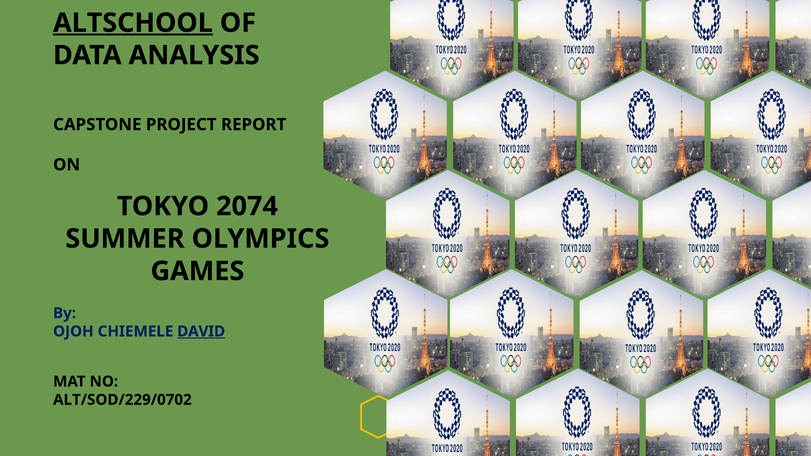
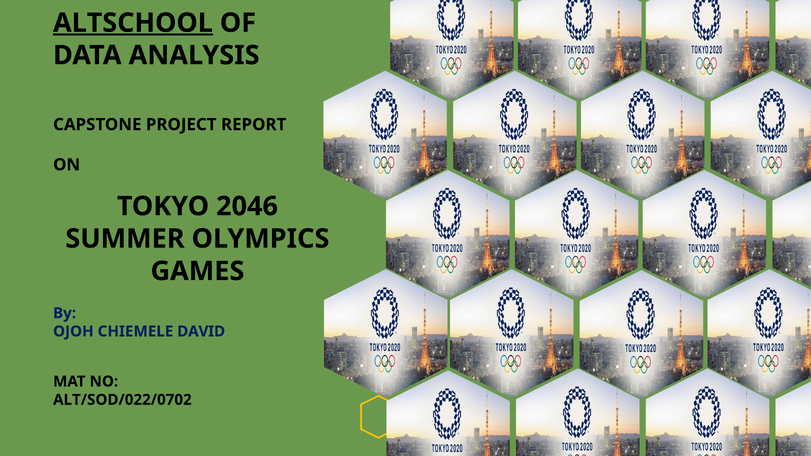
2074: 2074 -> 2046
DAVID underline: present -> none
ALT/SOD/229/0702: ALT/SOD/229/0702 -> ALT/SOD/022/0702
